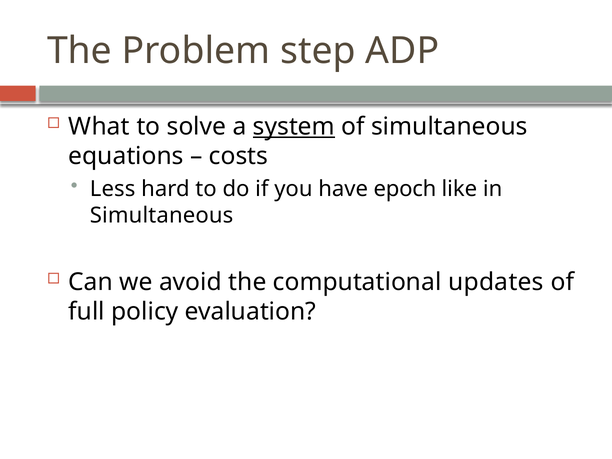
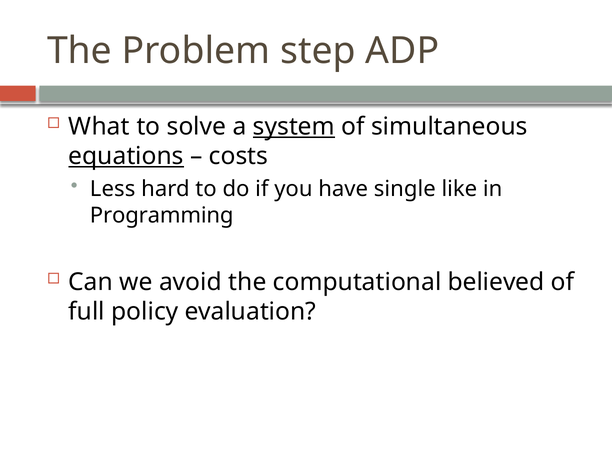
equations underline: none -> present
epoch: epoch -> single
Simultaneous at (162, 215): Simultaneous -> Programming
updates: updates -> believed
